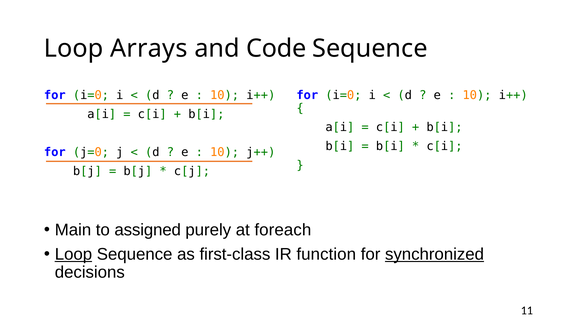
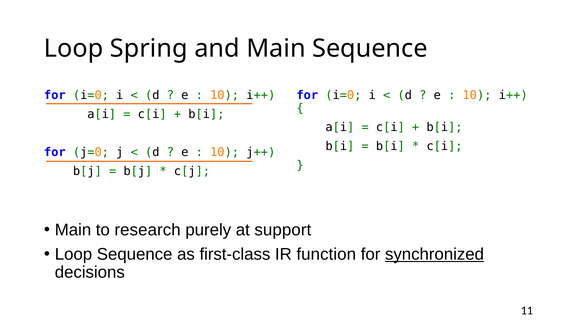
Arrays: Arrays -> Spring
and Code: Code -> Main
assigned: assigned -> research
foreach: foreach -> support
Loop at (73, 254) underline: present -> none
